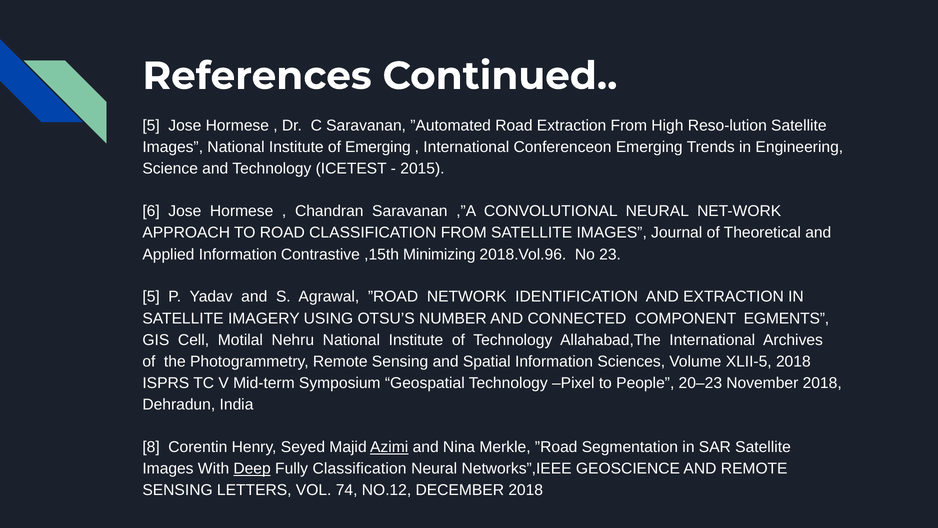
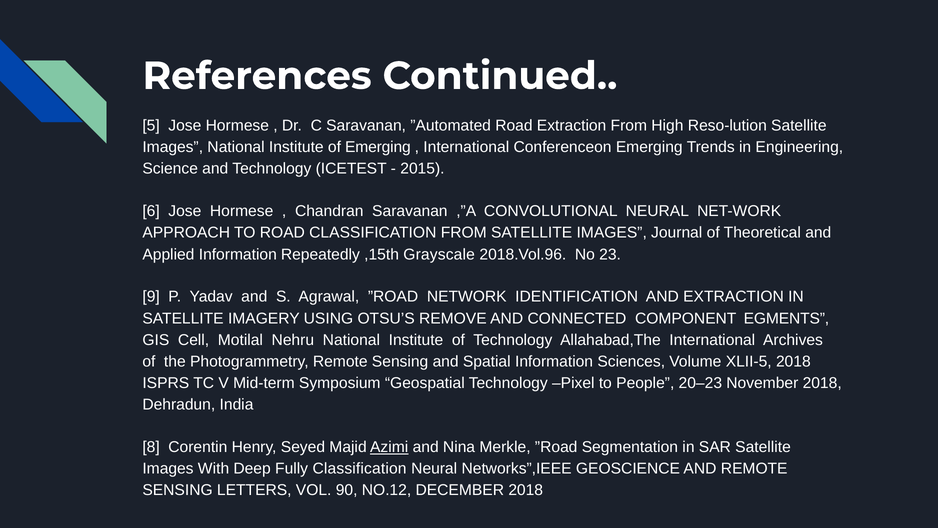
Contrastive: Contrastive -> Repeatedly
Minimizing: Minimizing -> Grayscale
5 at (151, 297): 5 -> 9
NUMBER: NUMBER -> REMOVE
Deep underline: present -> none
74: 74 -> 90
